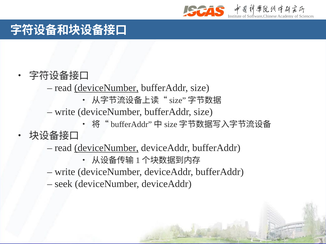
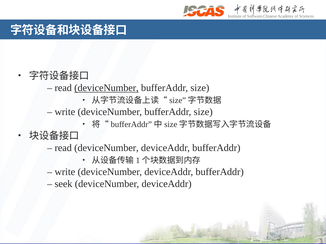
deviceNumber at (106, 148) underline: present -> none
